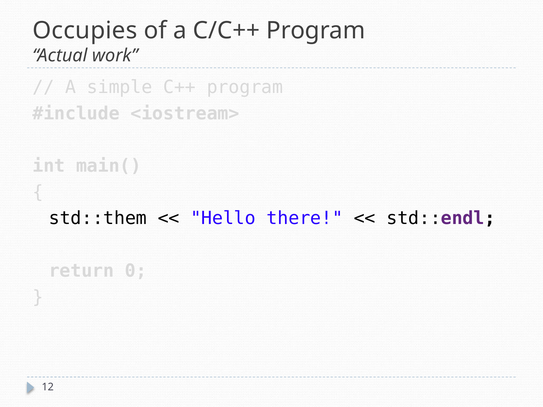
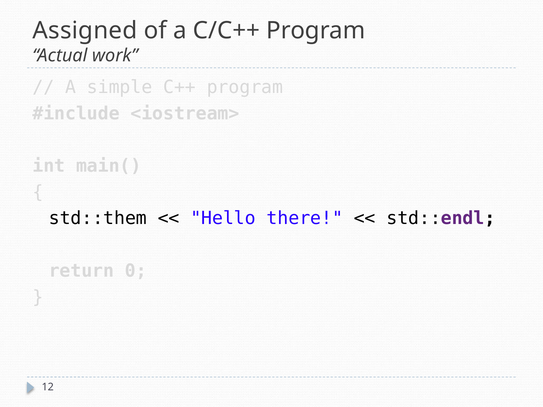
Occupies: Occupies -> Assigned
